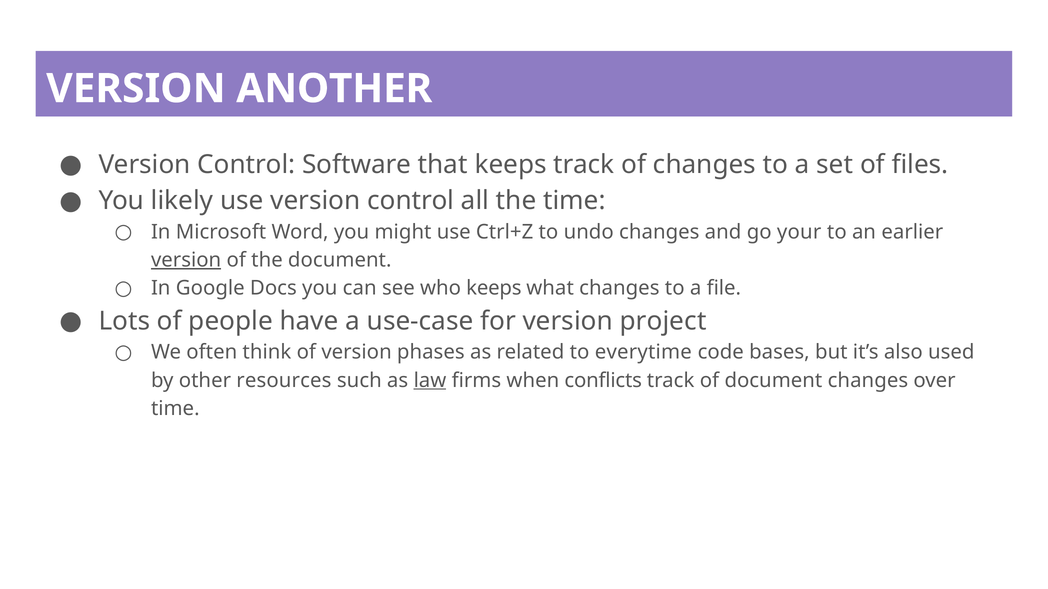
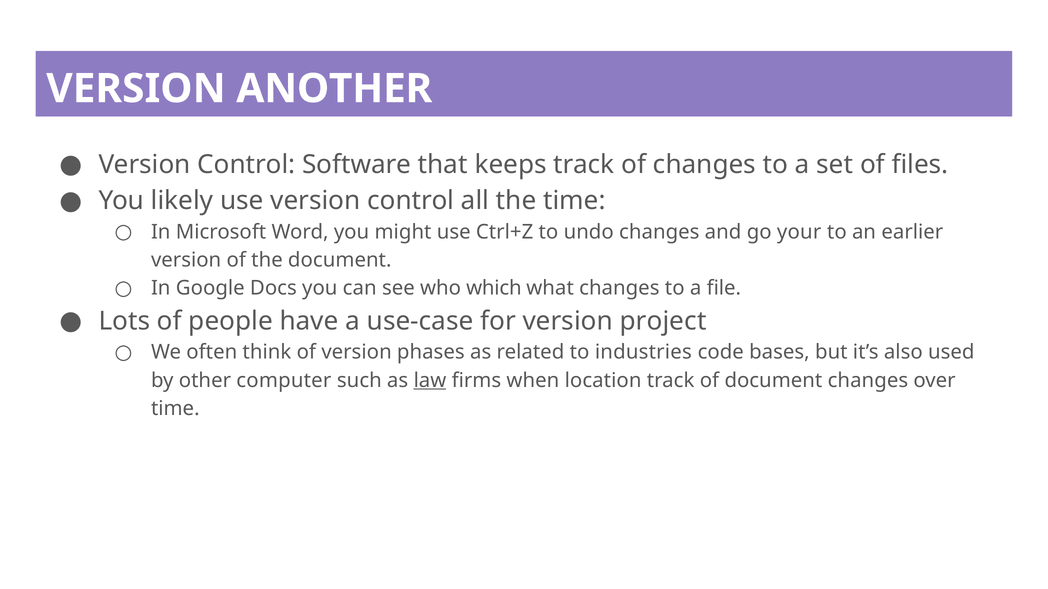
version at (186, 260) underline: present -> none
who keeps: keeps -> which
everytime: everytime -> industries
resources: resources -> computer
conflicts: conflicts -> location
